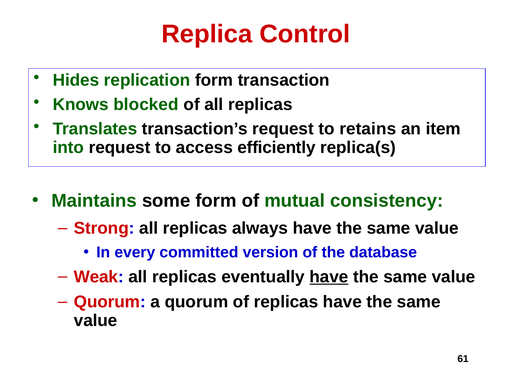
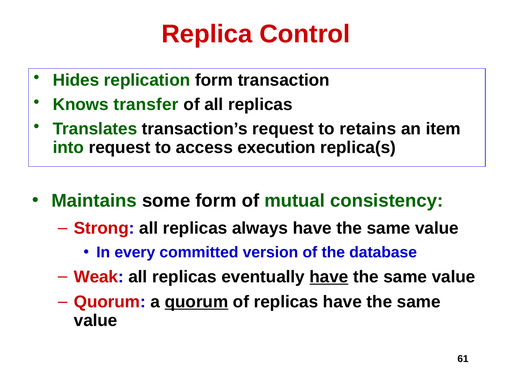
blocked: blocked -> transfer
efficiently: efficiently -> execution
quorum at (197, 302) underline: none -> present
